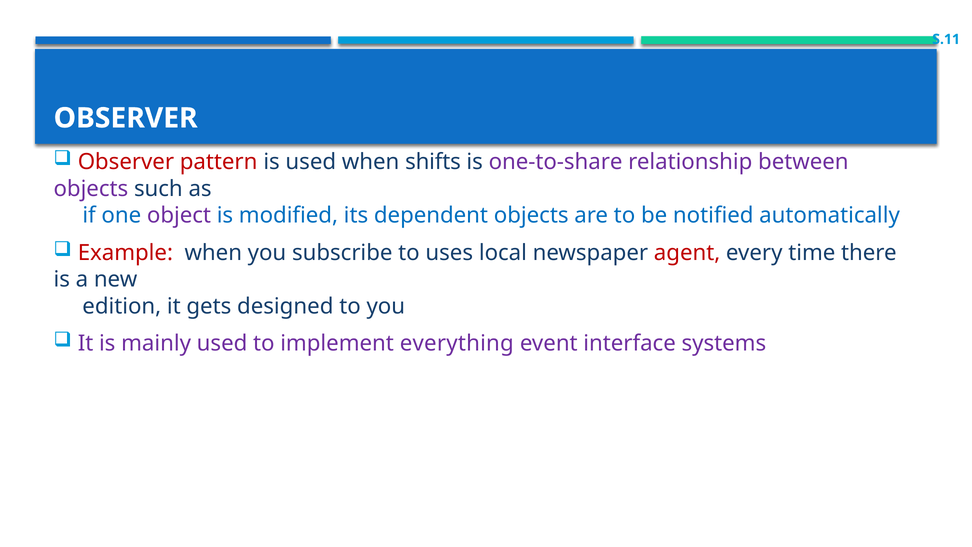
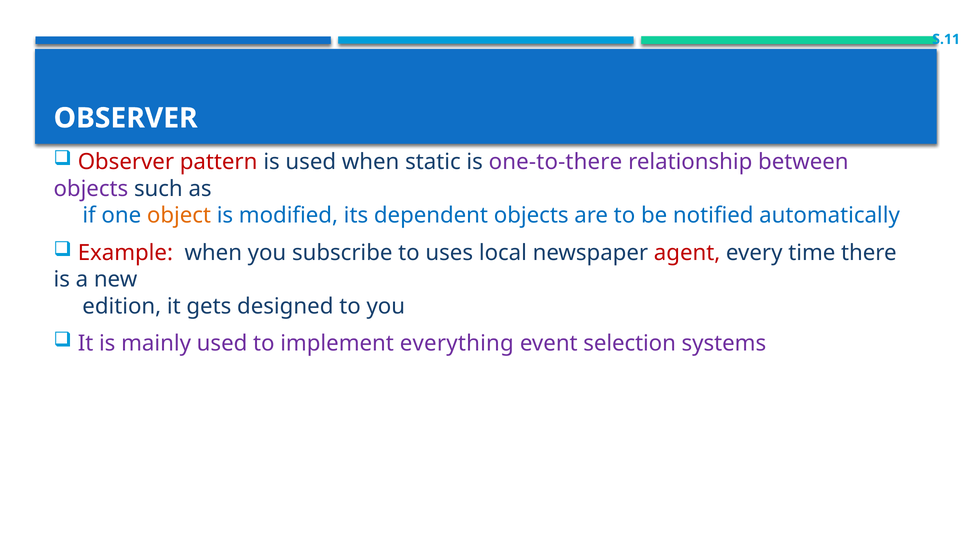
shifts: shifts -> static
one-to-share: one-to-share -> one-to-there
object colour: purple -> orange
interface: interface -> selection
